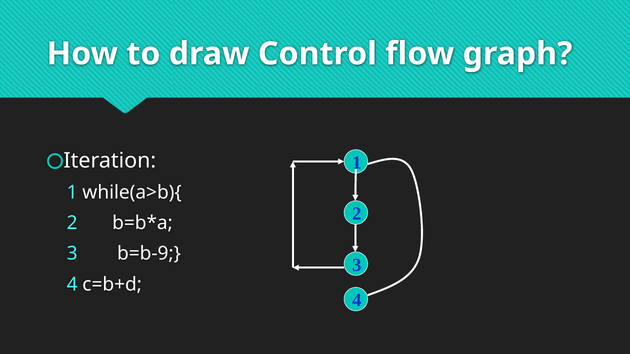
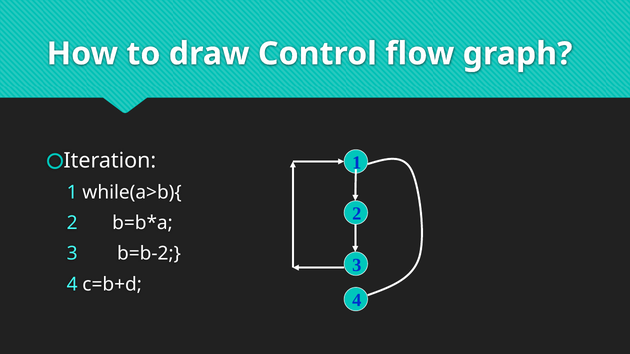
b=b-9: b=b-9 -> b=b-2
